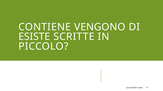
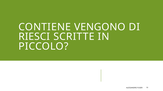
ESISTE: ESISTE -> RIESCI
